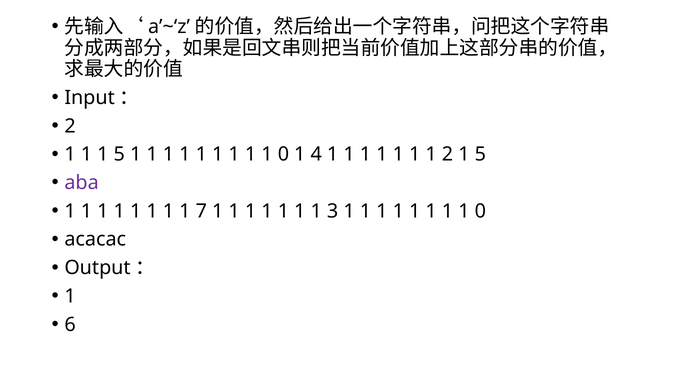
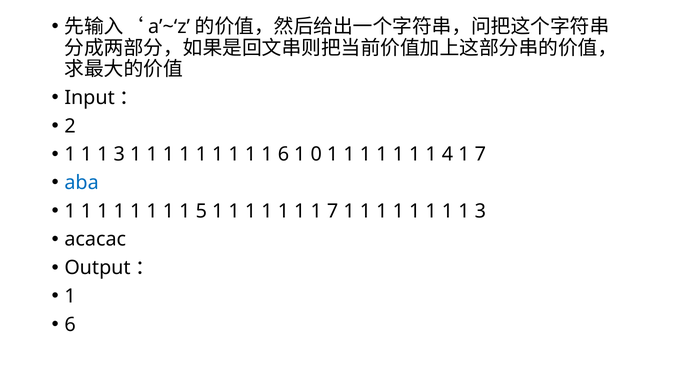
5 at (119, 155): 5 -> 3
0 at (283, 155): 0 -> 6
4: 4 -> 0
1 2: 2 -> 4
5 at (480, 155): 5 -> 7
aba colour: purple -> blue
7: 7 -> 5
1 1 3: 3 -> 7
0 at (480, 211): 0 -> 3
